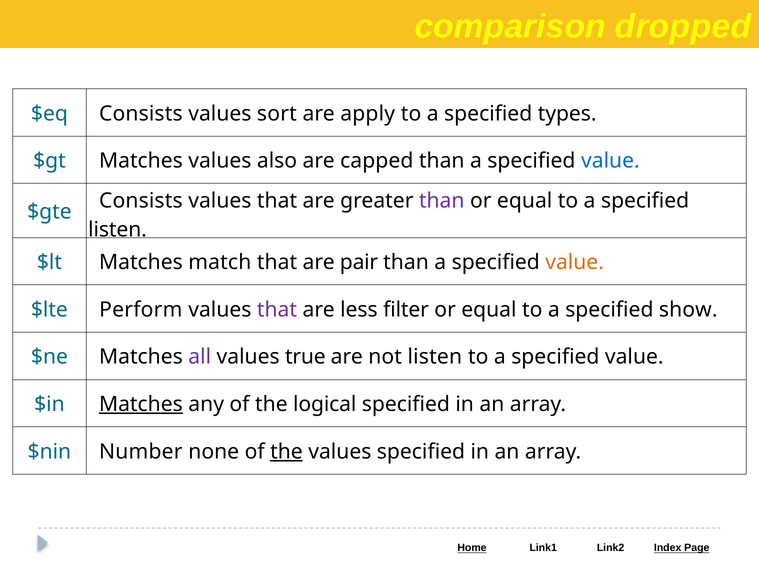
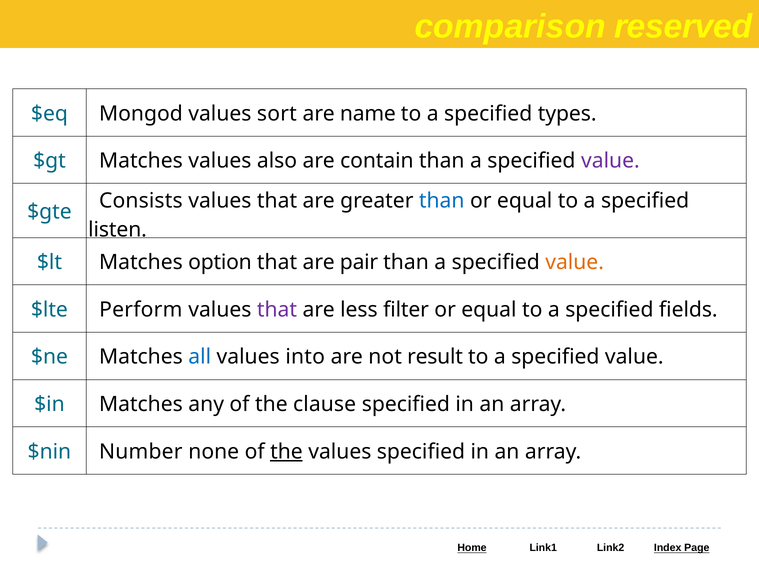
dropped: dropped -> reserved
$eq Consists: Consists -> Mongod
apply: apply -> name
capped: capped -> contain
value at (610, 161) colour: blue -> purple
than at (442, 200) colour: purple -> blue
match: match -> option
show: show -> fields
all colour: purple -> blue
true: true -> into
not listen: listen -> result
Matches at (141, 404) underline: present -> none
logical: logical -> clause
